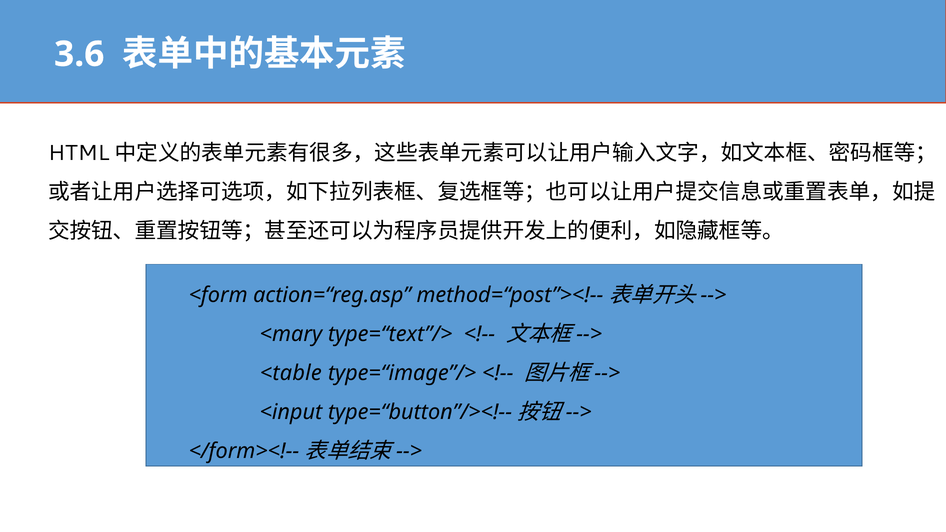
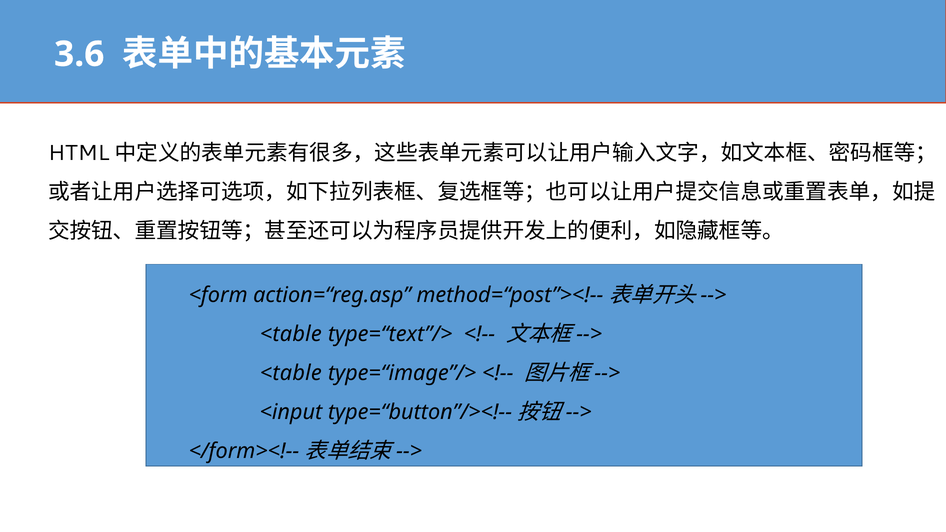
<mary at (291, 334): <mary -> <table
